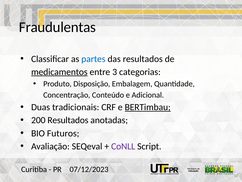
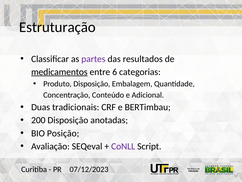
Fraudulentas: Fraudulentas -> Estruturação
partes colour: blue -> purple
3: 3 -> 6
BERTimbau underline: present -> none
200 Resultados: Resultados -> Disposição
Futuros: Futuros -> Posição
